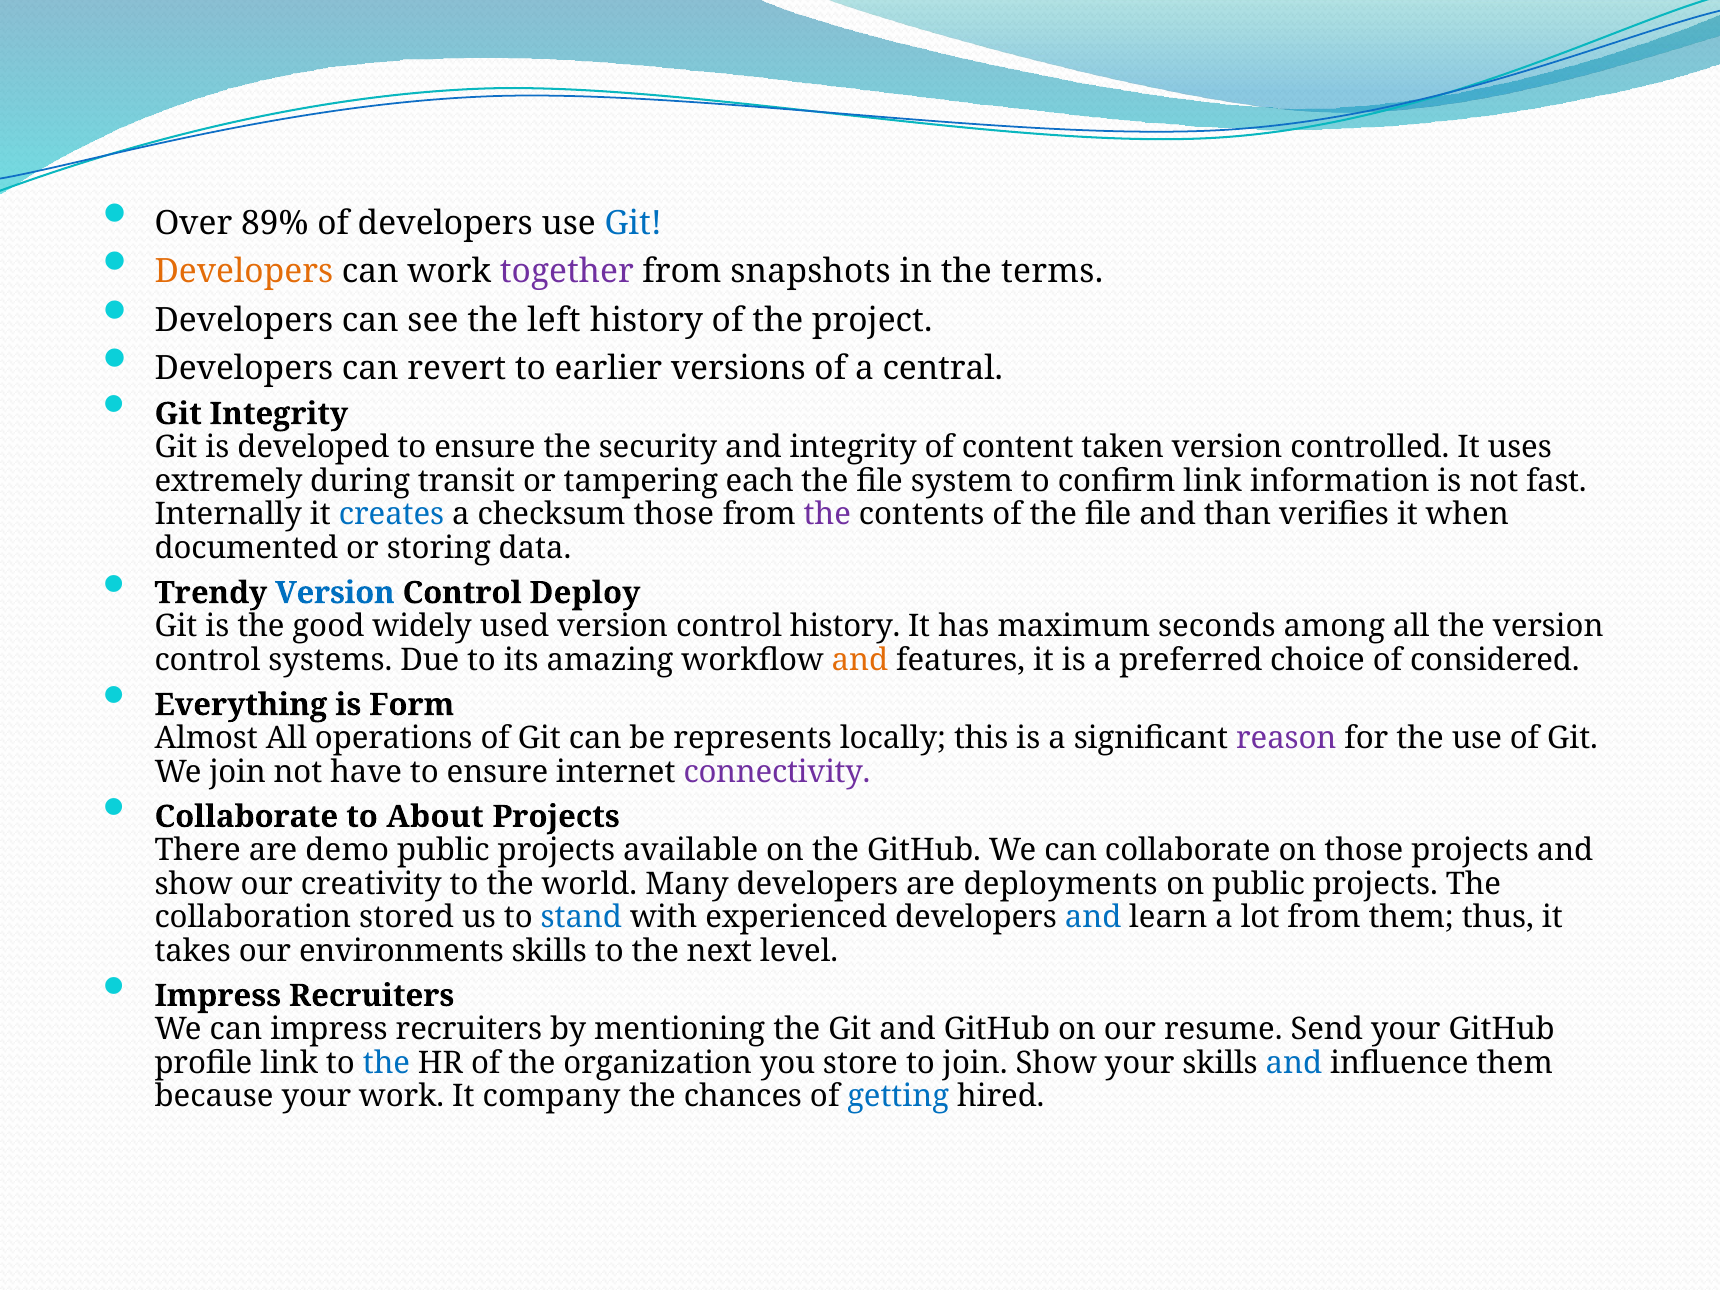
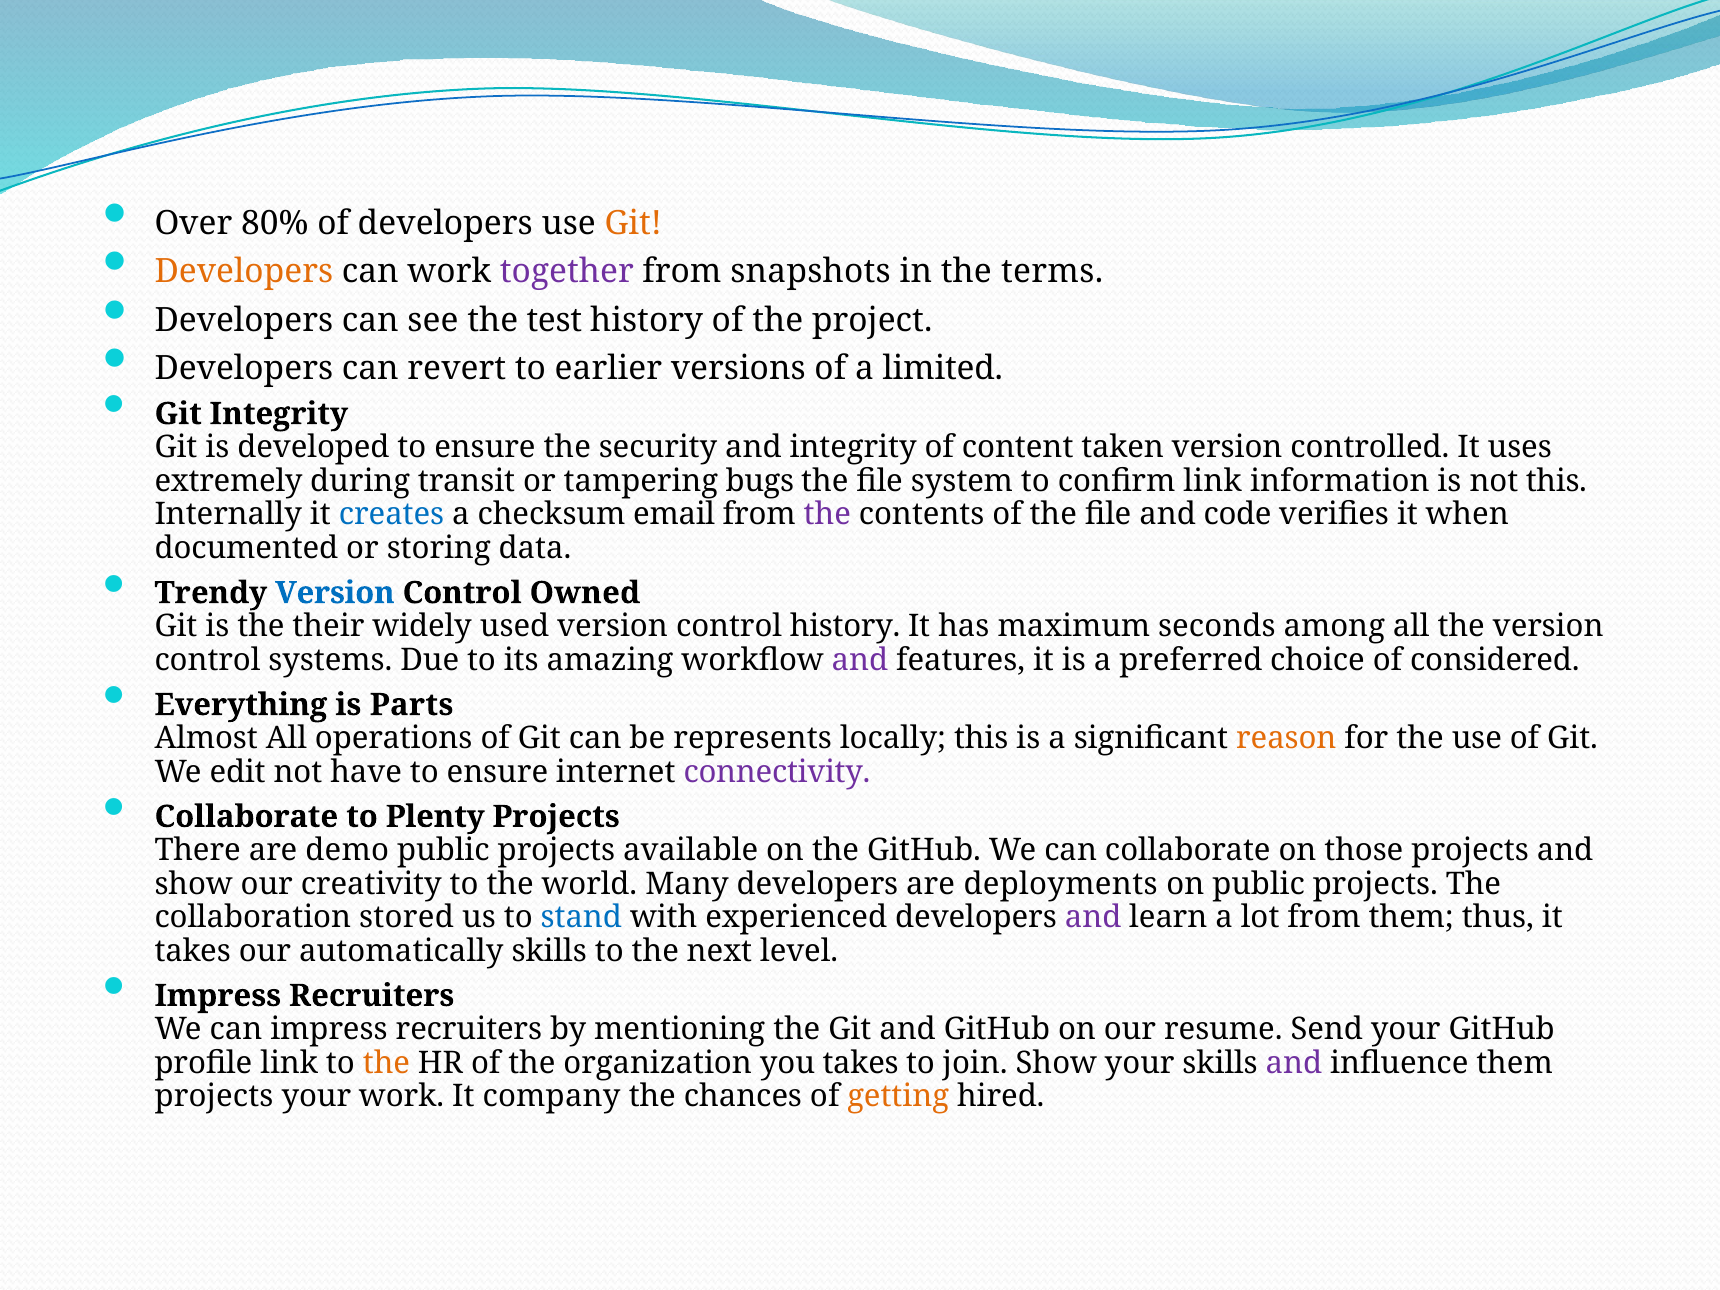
89%: 89% -> 80%
Git at (633, 224) colour: blue -> orange
left: left -> test
central: central -> limited
each: each -> bugs
not fast: fast -> this
checksum those: those -> email
than: than -> code
Deploy: Deploy -> Owned
good: good -> their
and at (860, 660) colour: orange -> purple
Form: Form -> Parts
reason colour: purple -> orange
We join: join -> edit
About: About -> Plenty
and at (1093, 917) colour: blue -> purple
environments: environments -> automatically
the at (386, 1063) colour: blue -> orange
you store: store -> takes
and at (1294, 1063) colour: blue -> purple
because at (214, 1097): because -> projects
getting colour: blue -> orange
